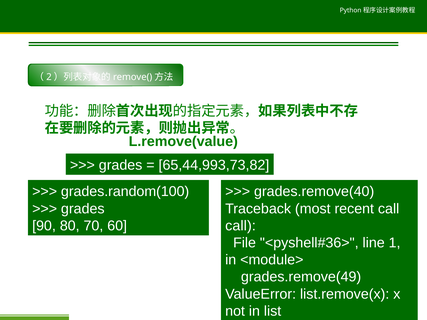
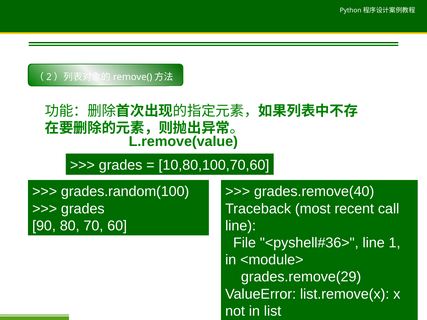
65,44,993,73,82: 65,44,993,73,82 -> 10,80,100,70,60
call at (241, 226): call -> line
grades.remove(49: grades.remove(49 -> grades.remove(29
